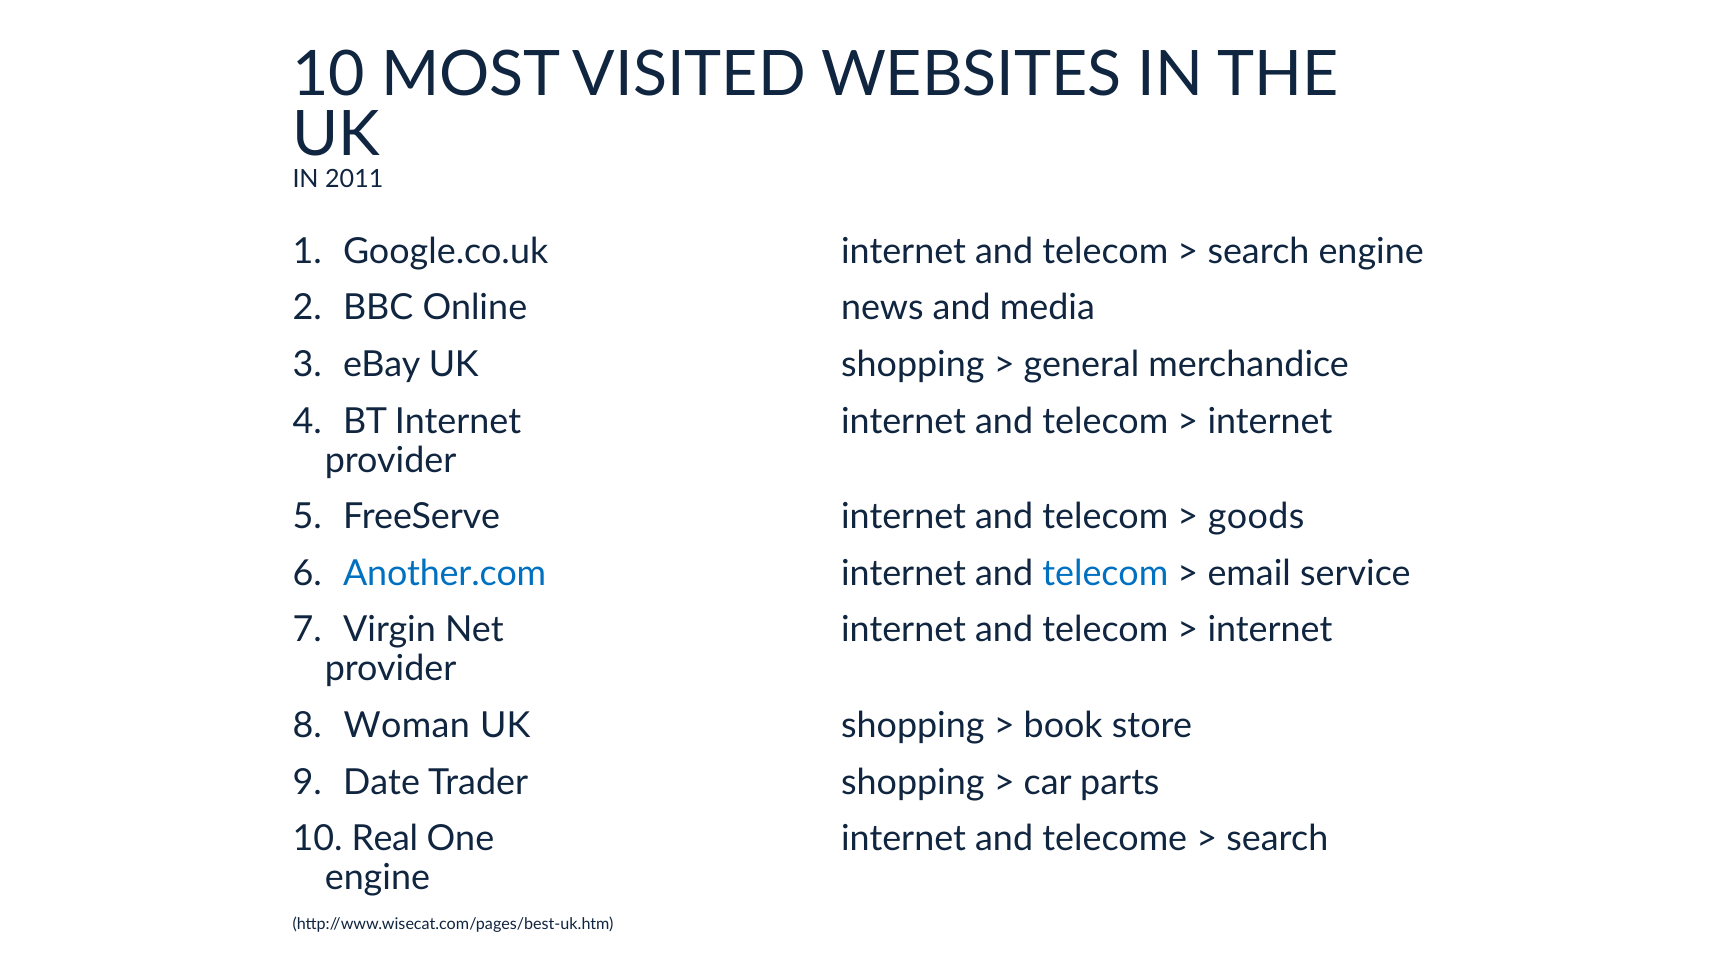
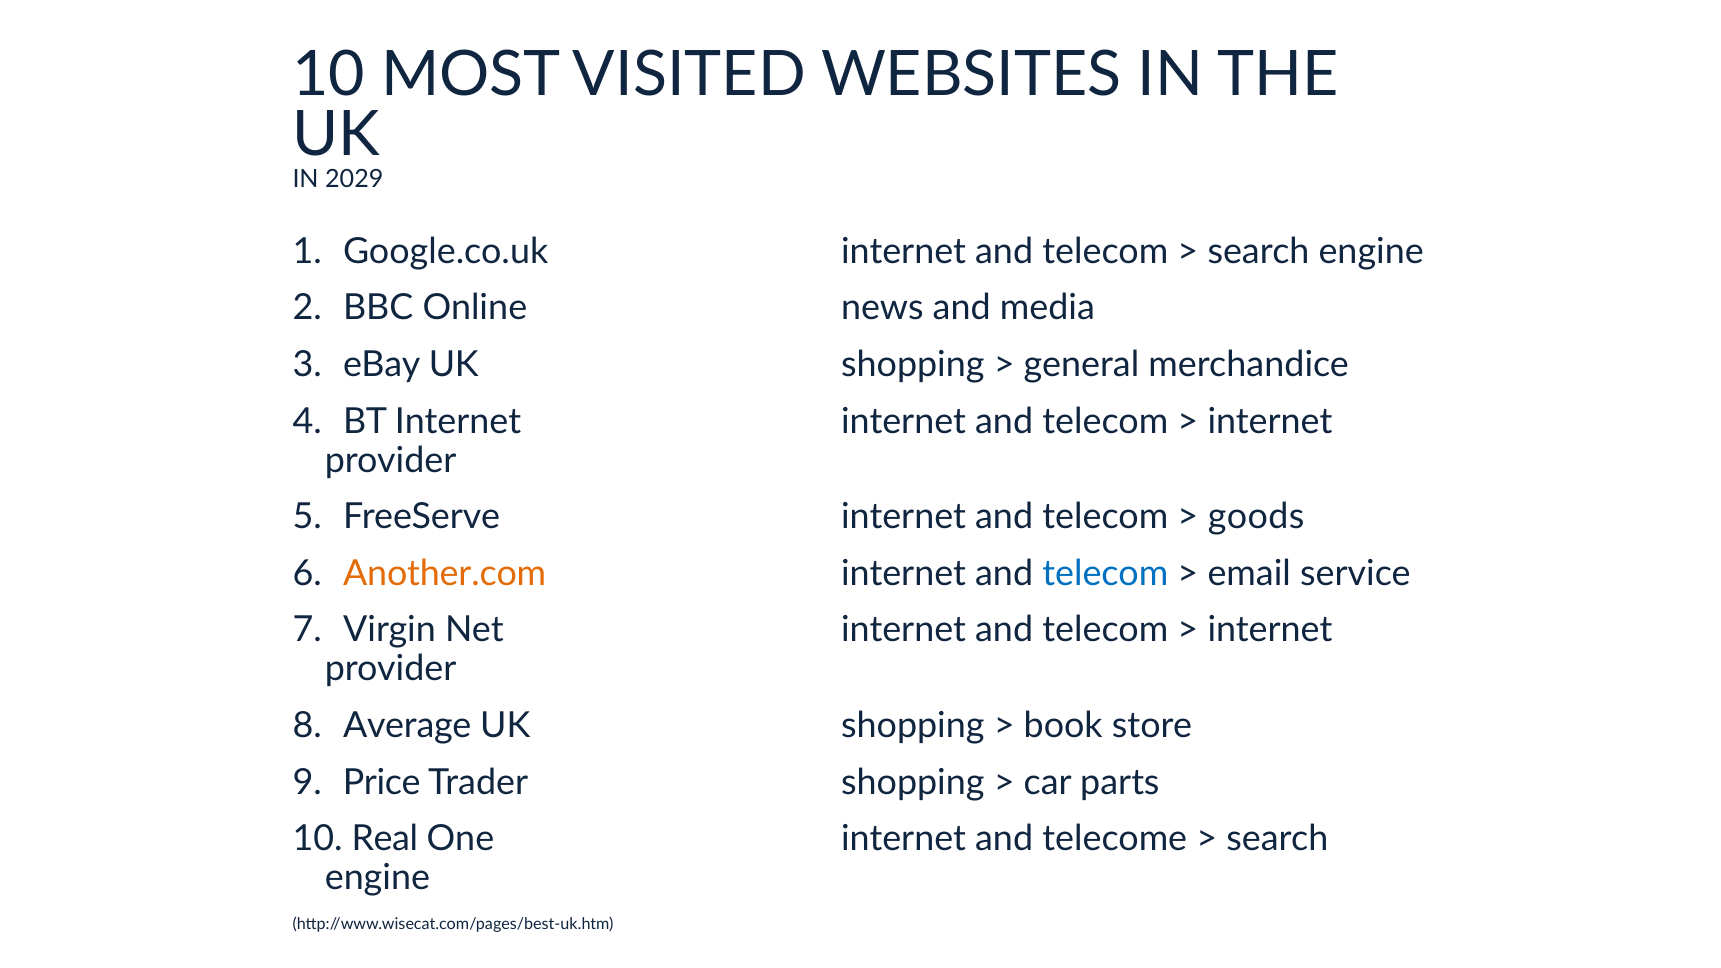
2011: 2011 -> 2029
Another.com colour: blue -> orange
Woman: Woman -> Average
Date: Date -> Price
